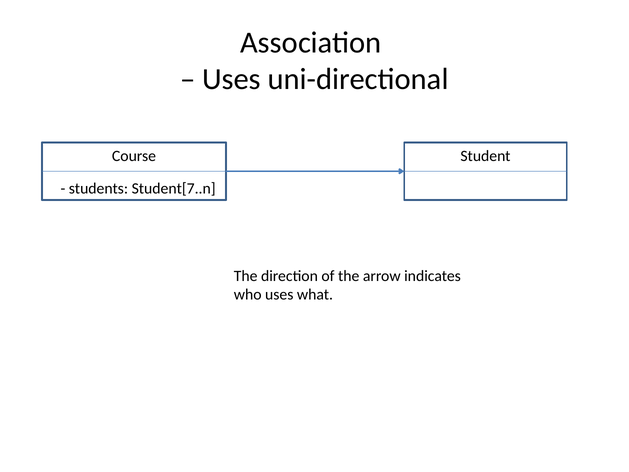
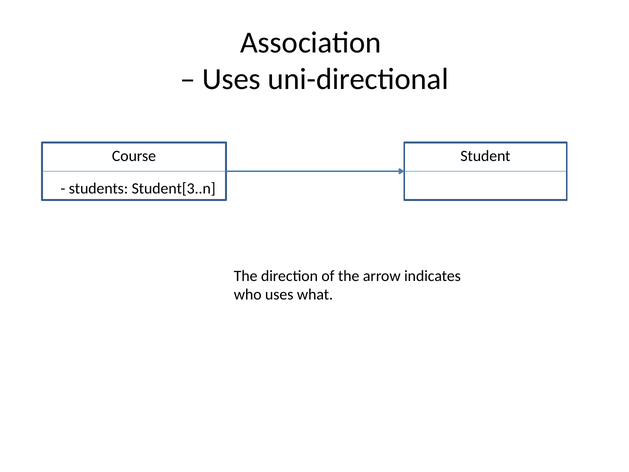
Student[7..n: Student[7..n -> Student[3..n
